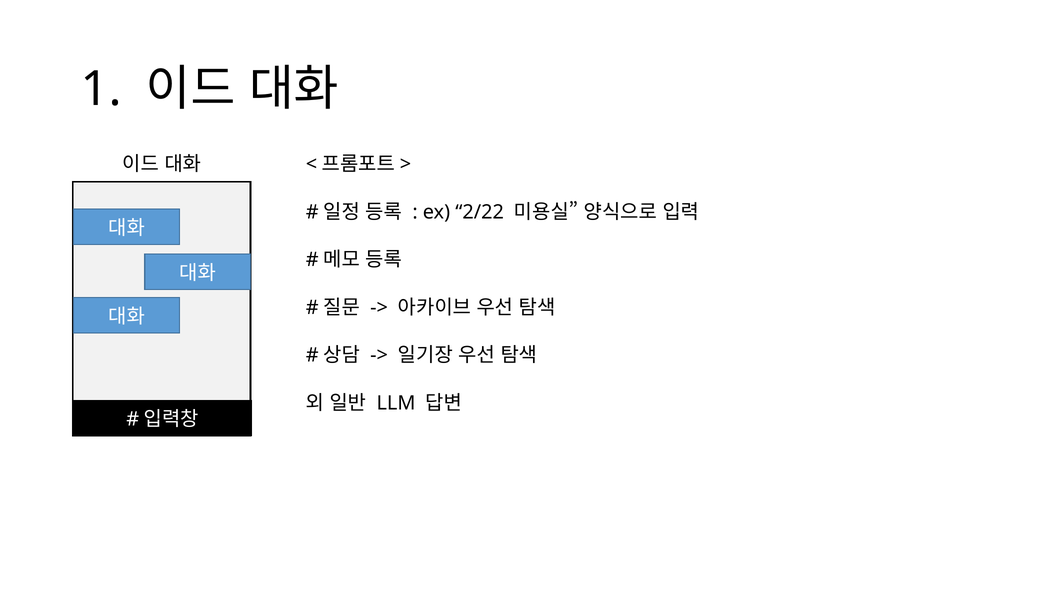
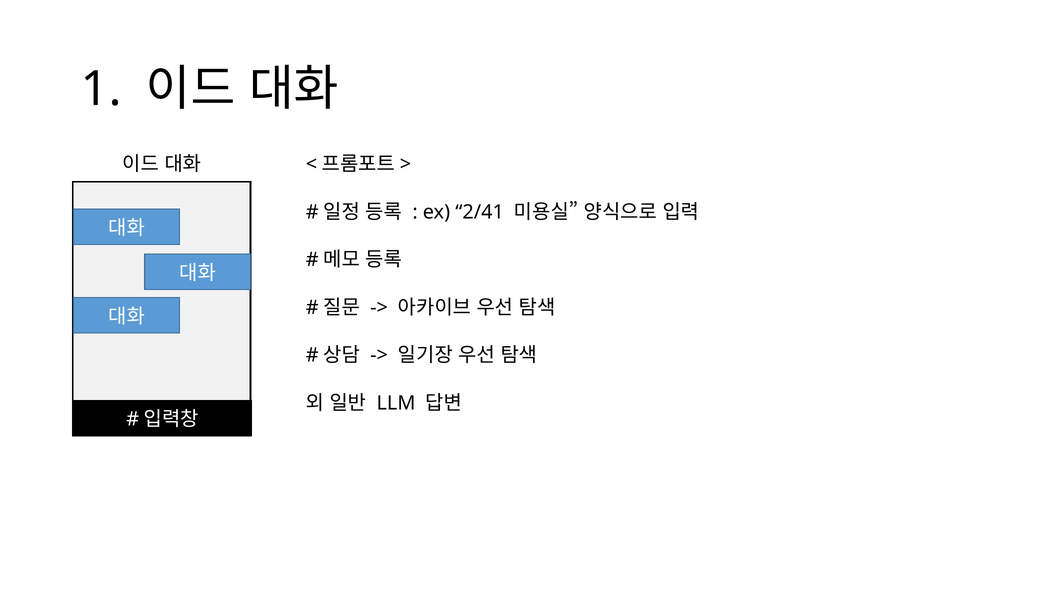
2/22: 2/22 -> 2/41
